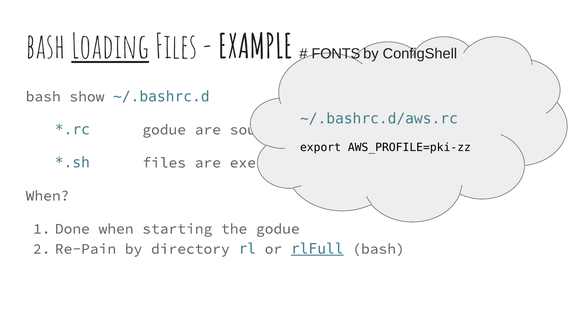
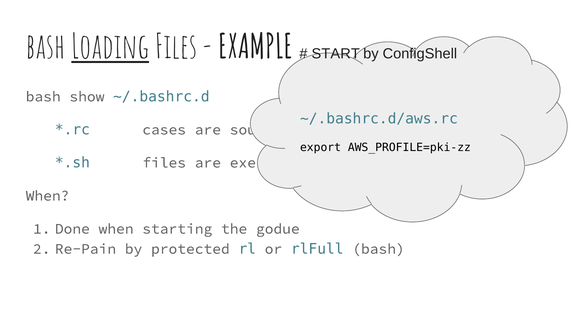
FONTS: FONTS -> START
godue at (164, 130): godue -> cases
directory: directory -> protected
rlFull underline: present -> none
